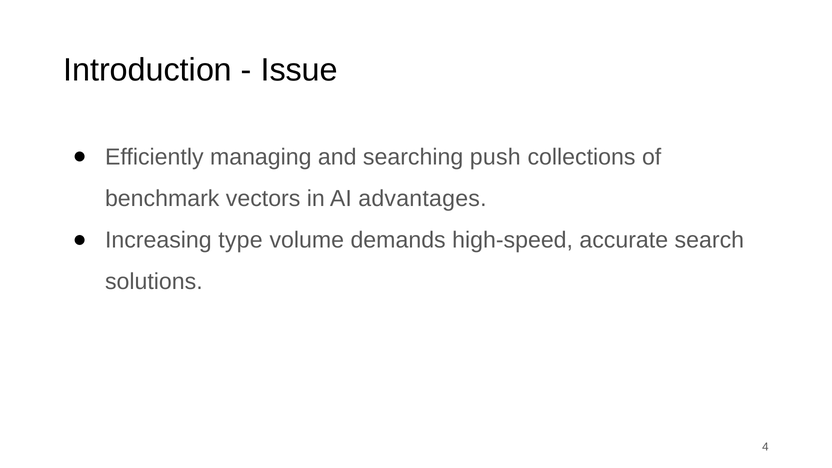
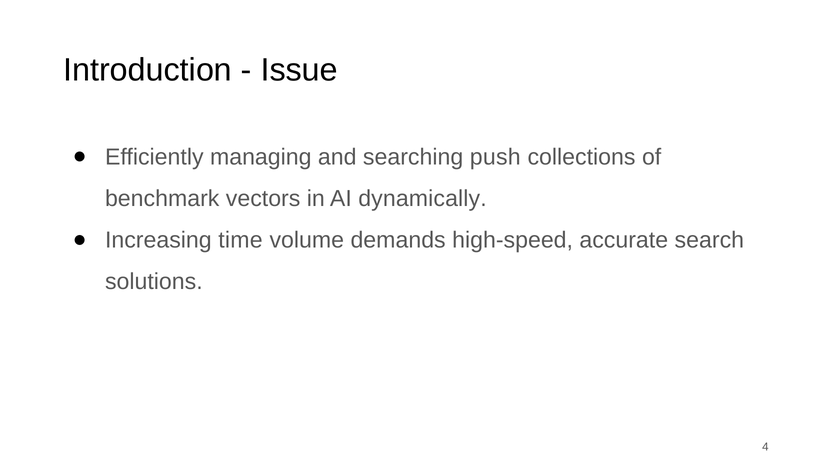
advantages: advantages -> dynamically
type: type -> time
